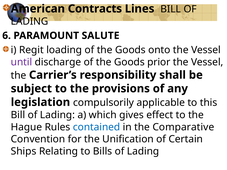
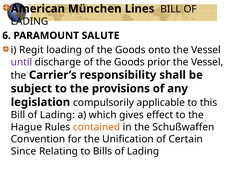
Contracts: Contracts -> München
contained colour: blue -> orange
Comparative: Comparative -> Schußwaffen
Ships: Ships -> Since
